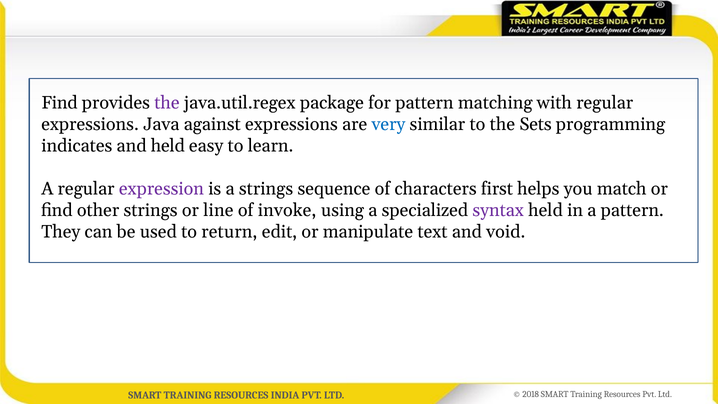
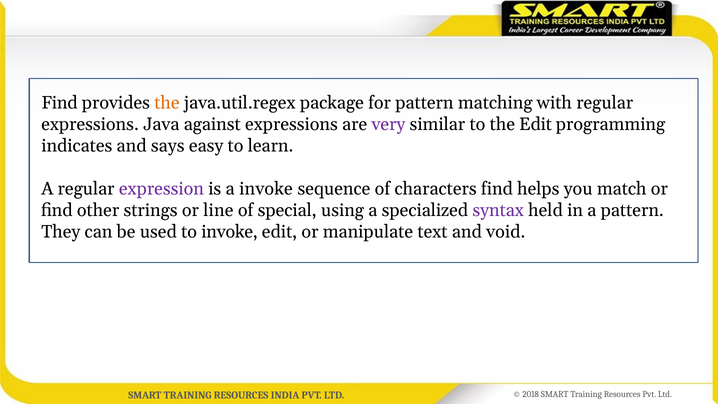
the at (167, 103) colour: purple -> orange
very colour: blue -> purple
the Sets: Sets -> Edit
and held: held -> says
a strings: strings -> invoke
characters first: first -> find
invoke: invoke -> special
to return: return -> invoke
